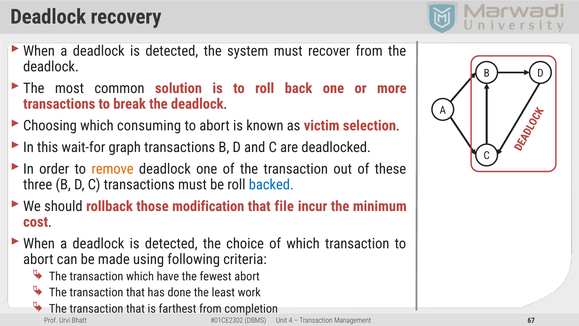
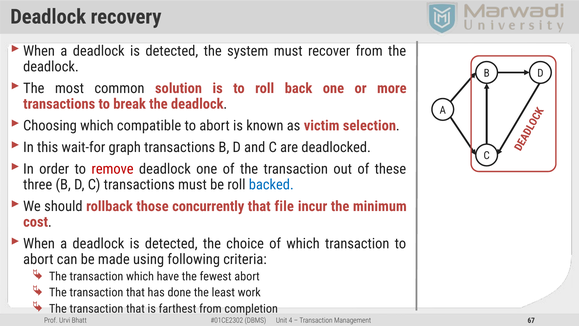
consuming: consuming -> compatible
remove colour: orange -> red
modification: modification -> concurrently
